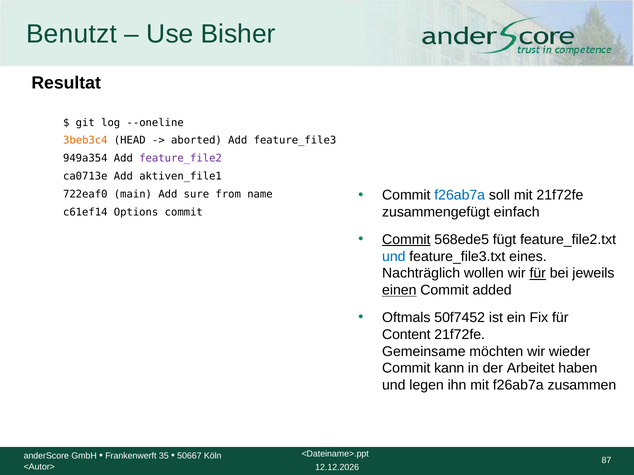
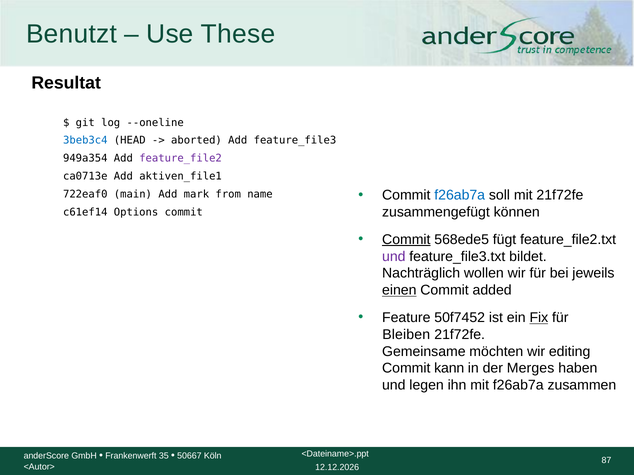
Bisher: Bisher -> These
3beb3c4 colour: orange -> blue
sure: sure -> mark
einfach: einfach -> können
und at (394, 257) colour: blue -> purple
eines: eines -> bildet
für at (538, 274) underline: present -> none
Oftmals: Oftmals -> Feature
Fix underline: none -> present
Content: Content -> Bleiben
wieder: wieder -> editing
Arbeitet: Arbeitet -> Merges
